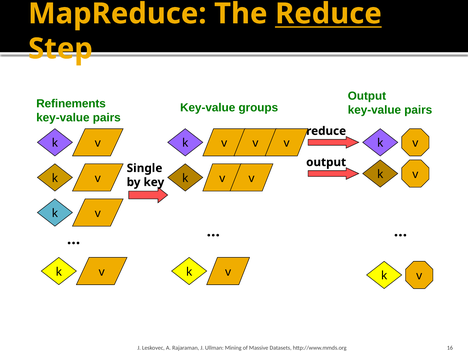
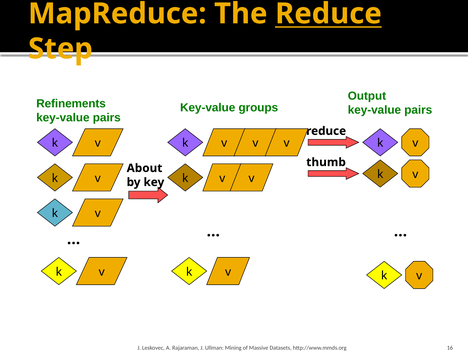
output at (326, 162): output -> thumb
Single: Single -> About
